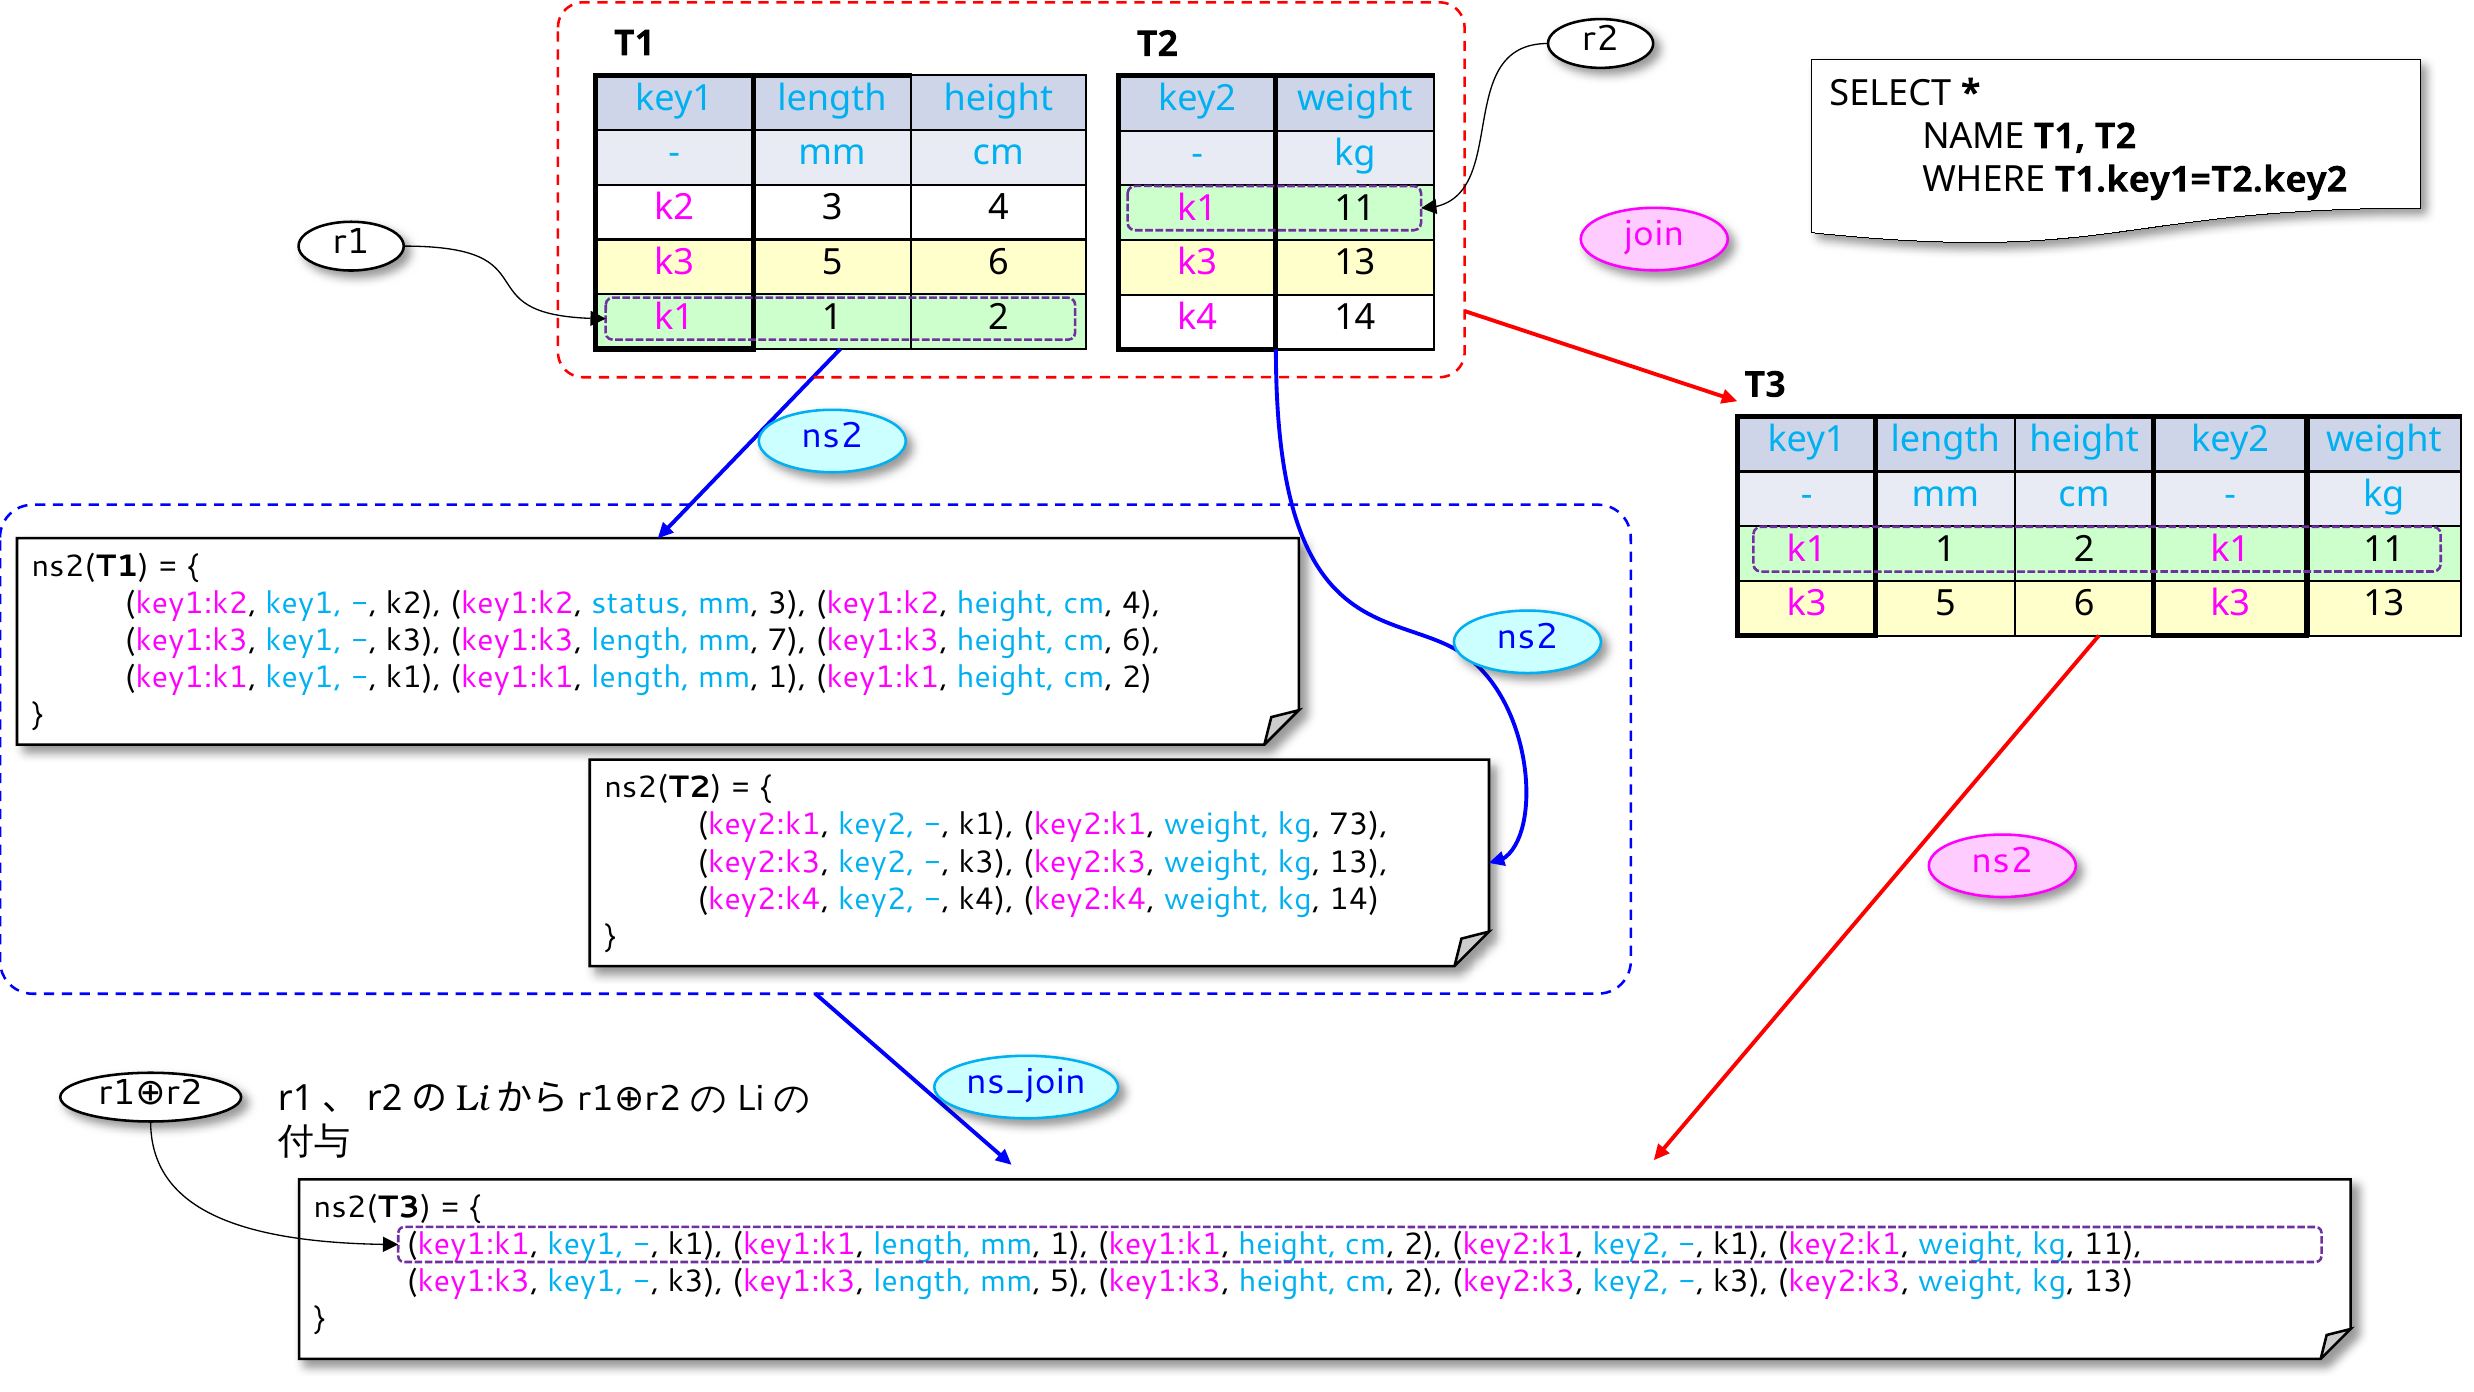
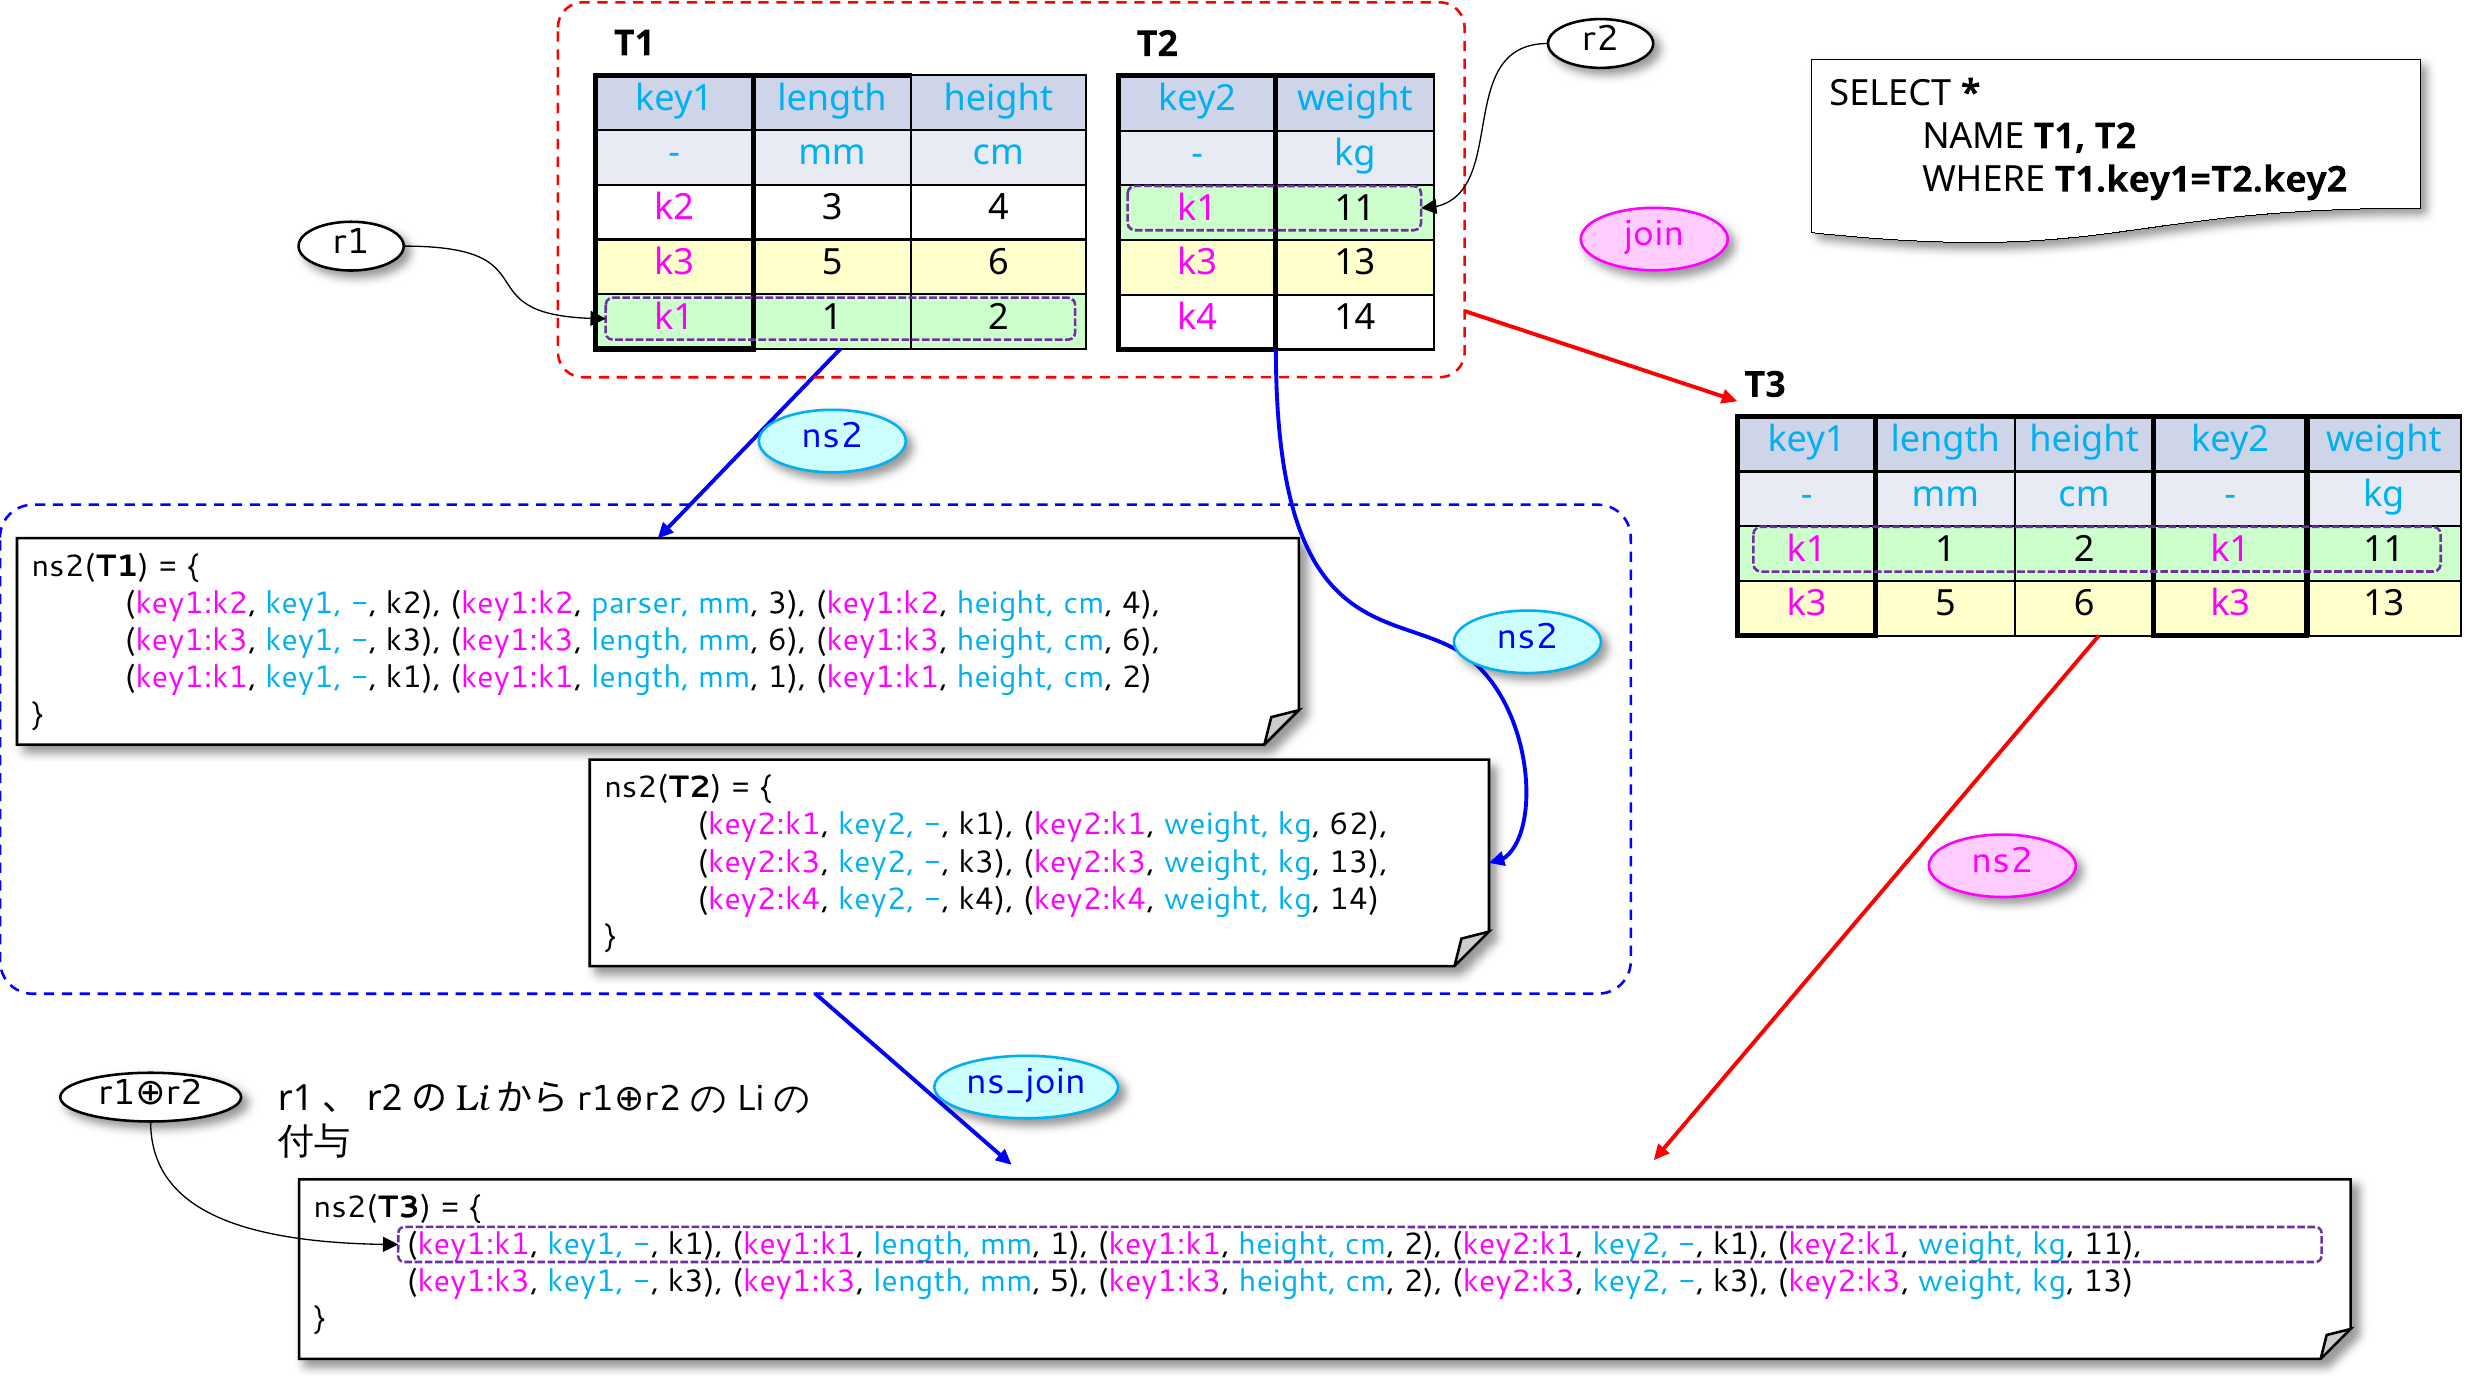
status: status -> parser
mm 7: 7 -> 6
73: 73 -> 62
